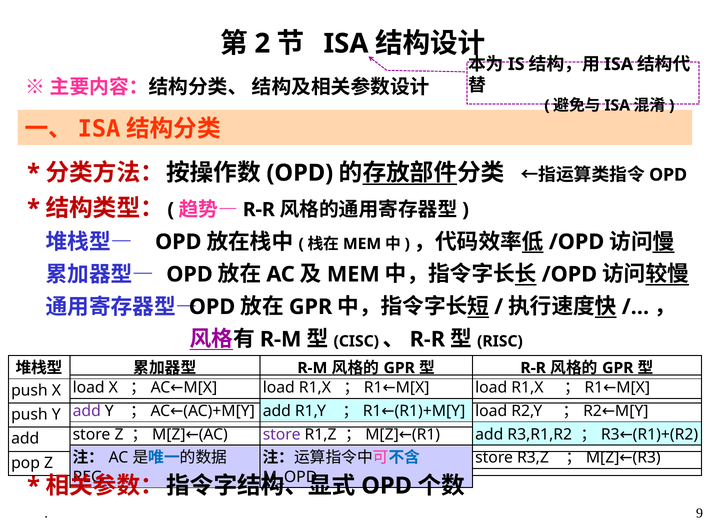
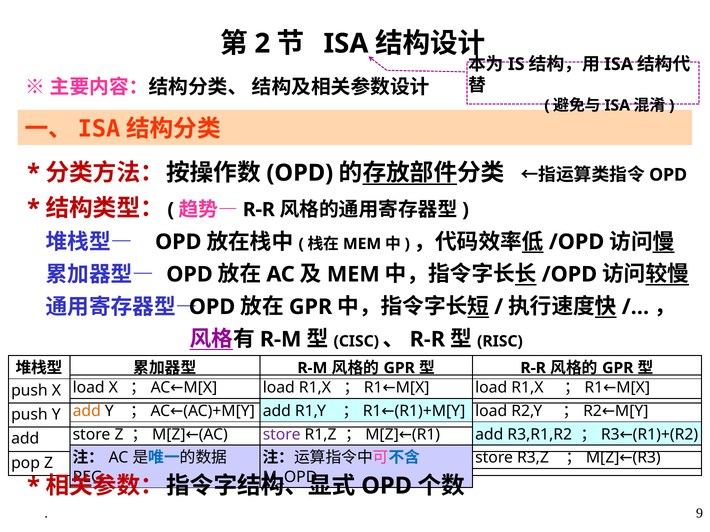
add at (87, 411) colour: purple -> orange
